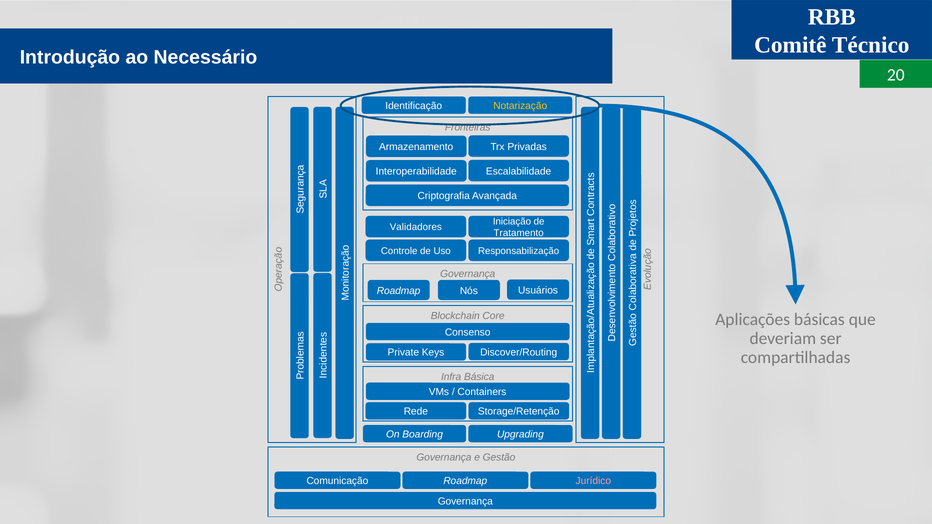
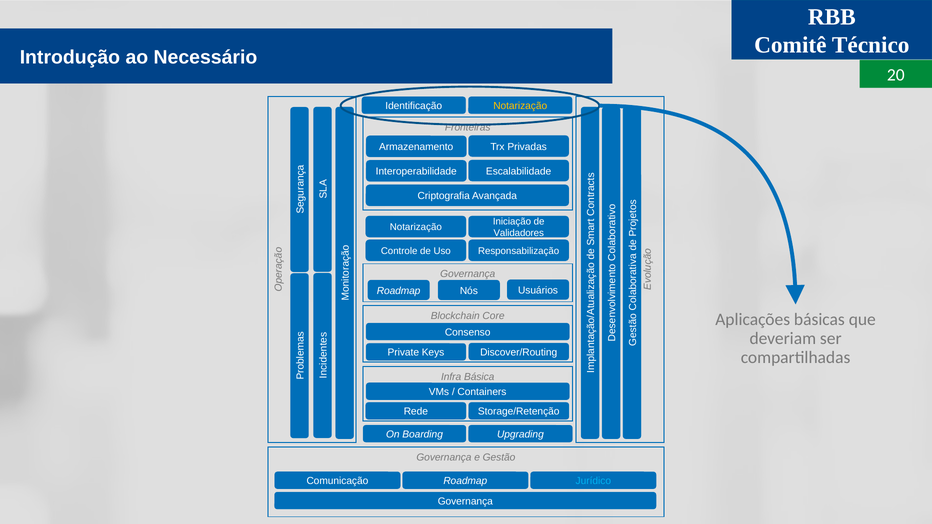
Validadores at (416, 227): Validadores -> Notarização
Tratamento: Tratamento -> Validadores
Jurídico colour: pink -> light blue
